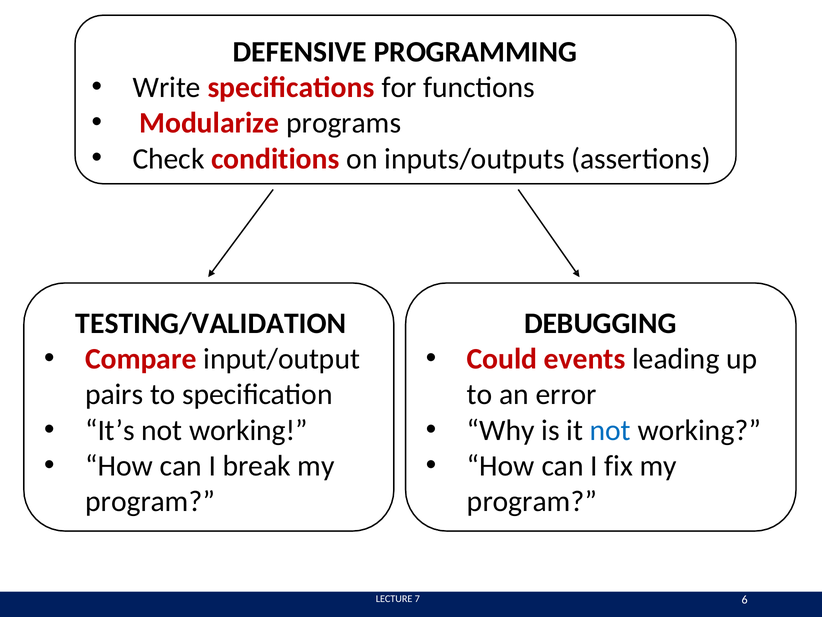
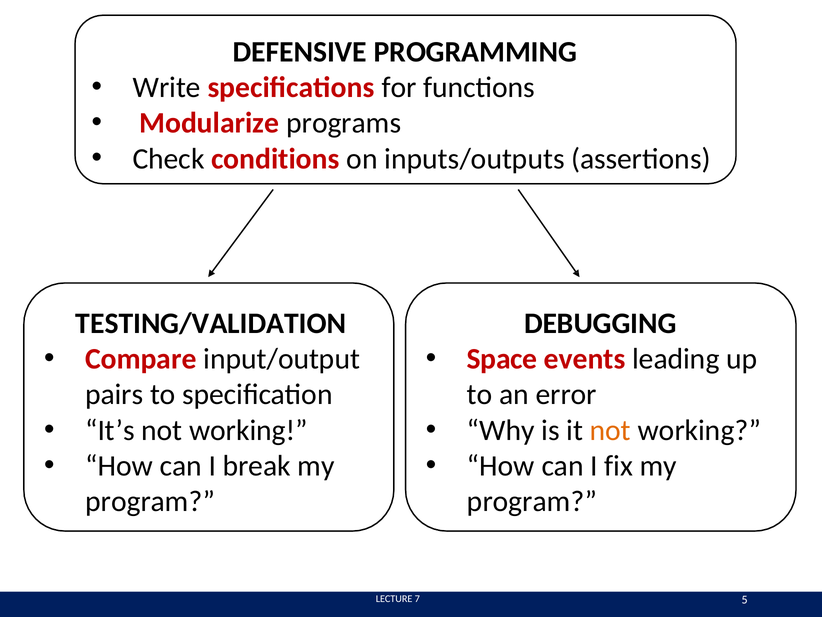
Could: Could -> Space
not at (610, 430) colour: blue -> orange
6: 6 -> 5
